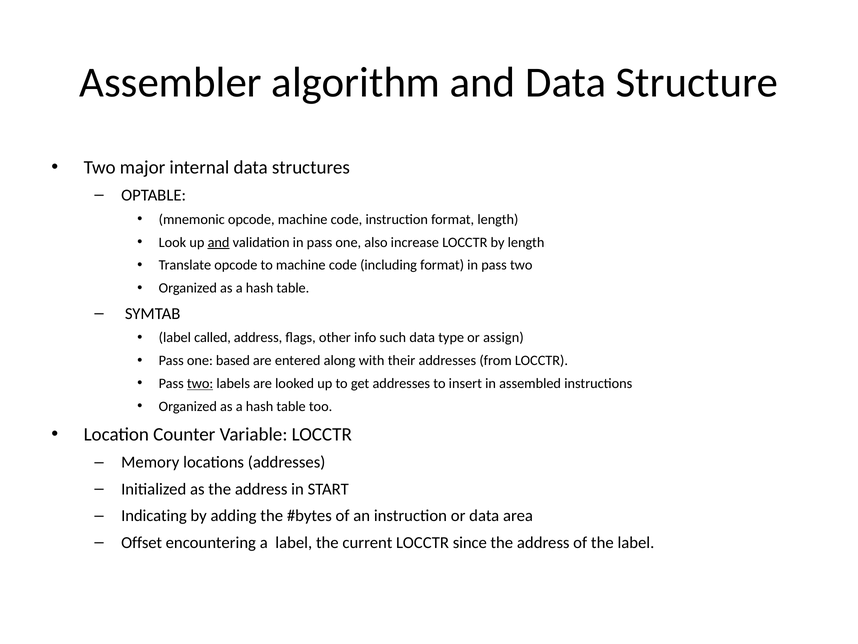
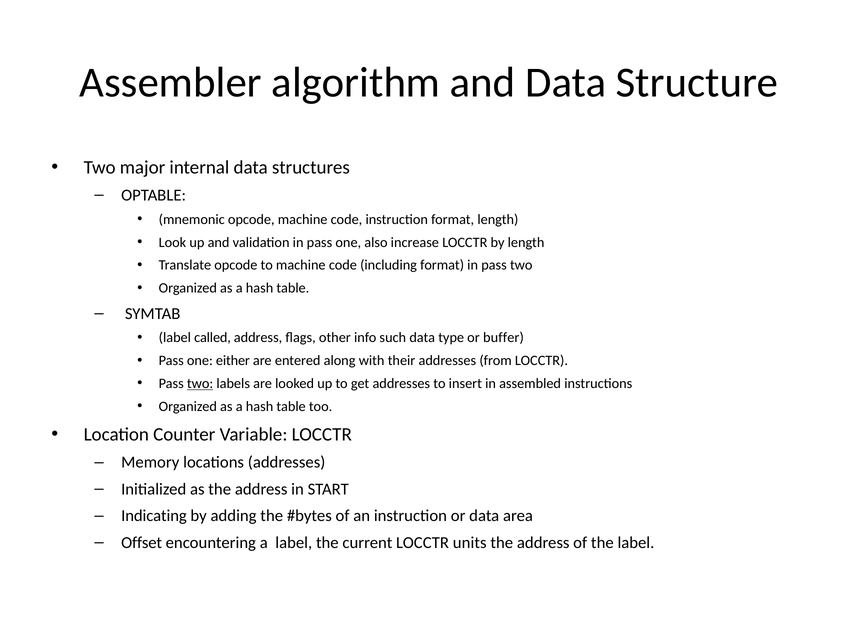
and at (219, 242) underline: present -> none
assign: assign -> buffer
based: based -> either
since: since -> units
